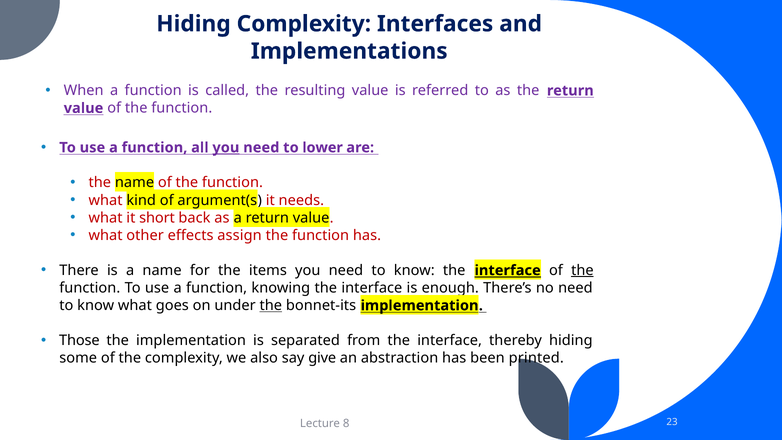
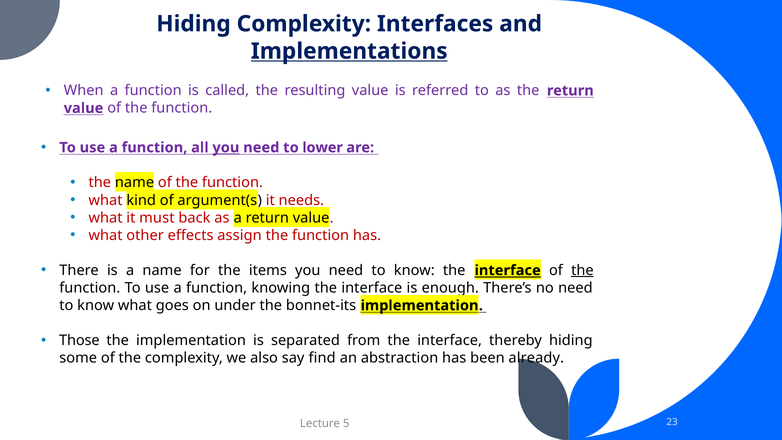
Implementations underline: none -> present
short: short -> must
the at (271, 305) underline: present -> none
give: give -> find
printed: printed -> already
8: 8 -> 5
